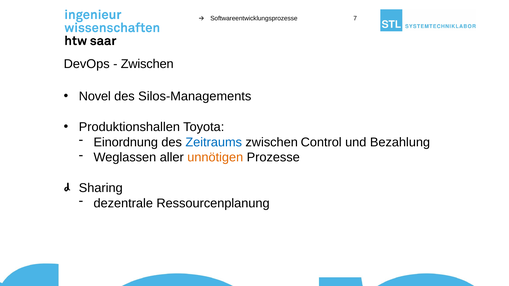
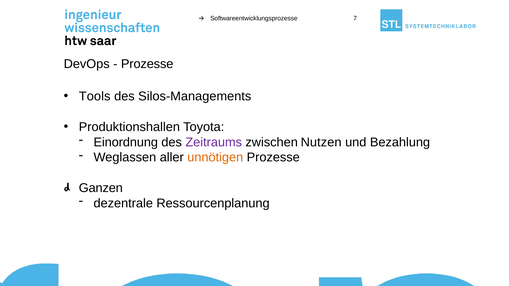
Zwischen at (147, 64): Zwischen -> Prozesse
Novel: Novel -> Tools
Zeitraums colour: blue -> purple
Control: Control -> Nutzen
Sharing: Sharing -> Ganzen
